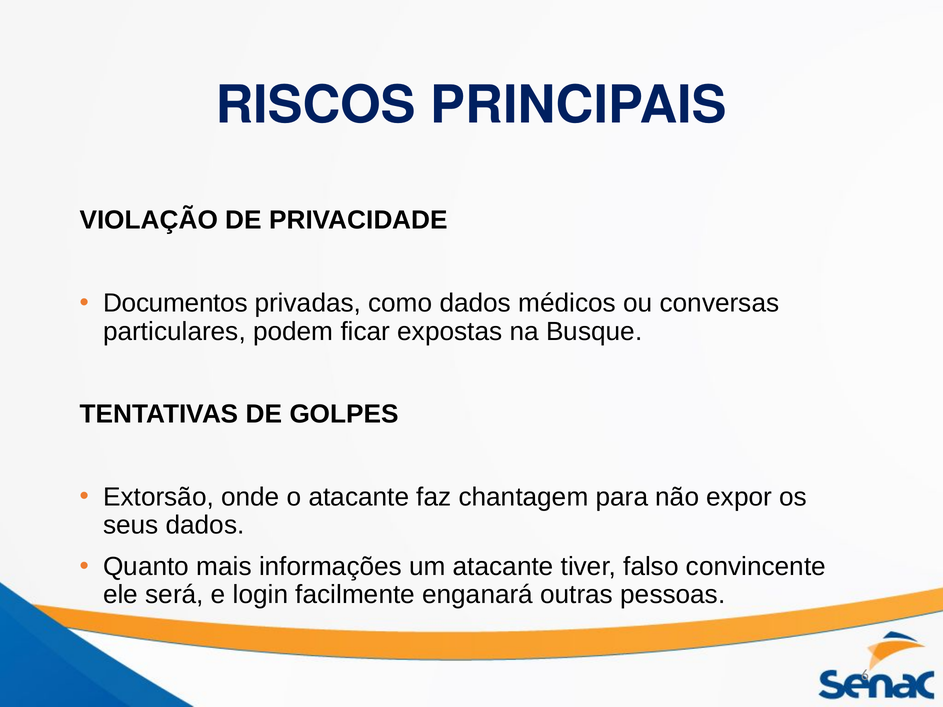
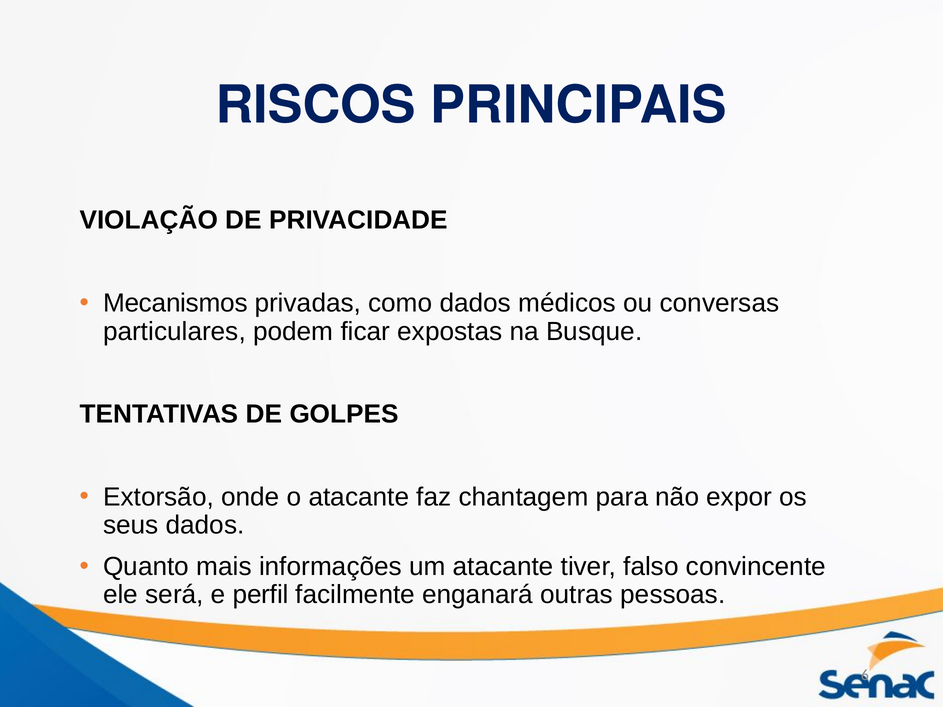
Documentos: Documentos -> Mecanismos
login: login -> perfil
